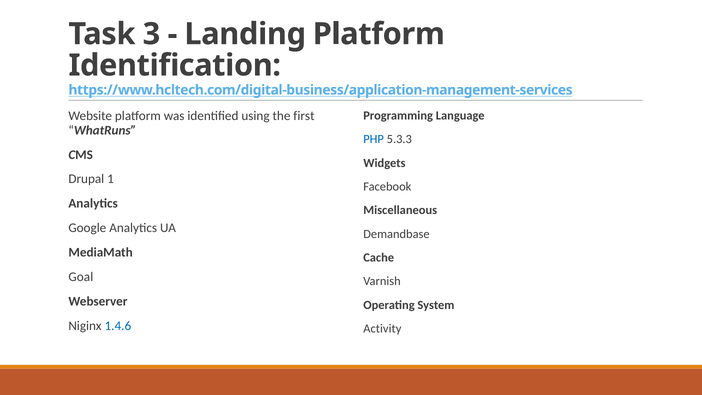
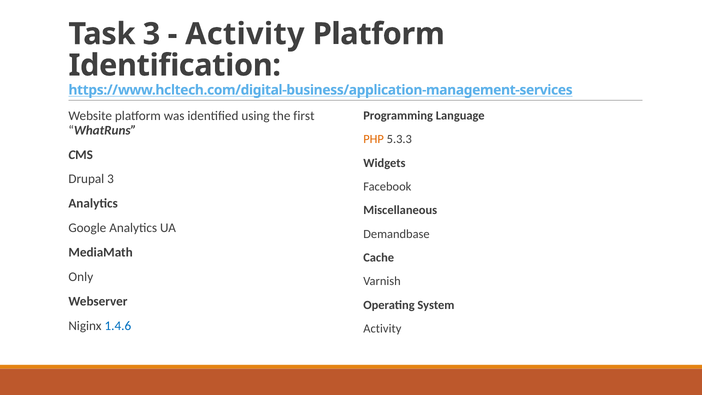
Landing at (245, 34): Landing -> Activity
PHP colour: blue -> orange
Drupal 1: 1 -> 3
Goal: Goal -> Only
